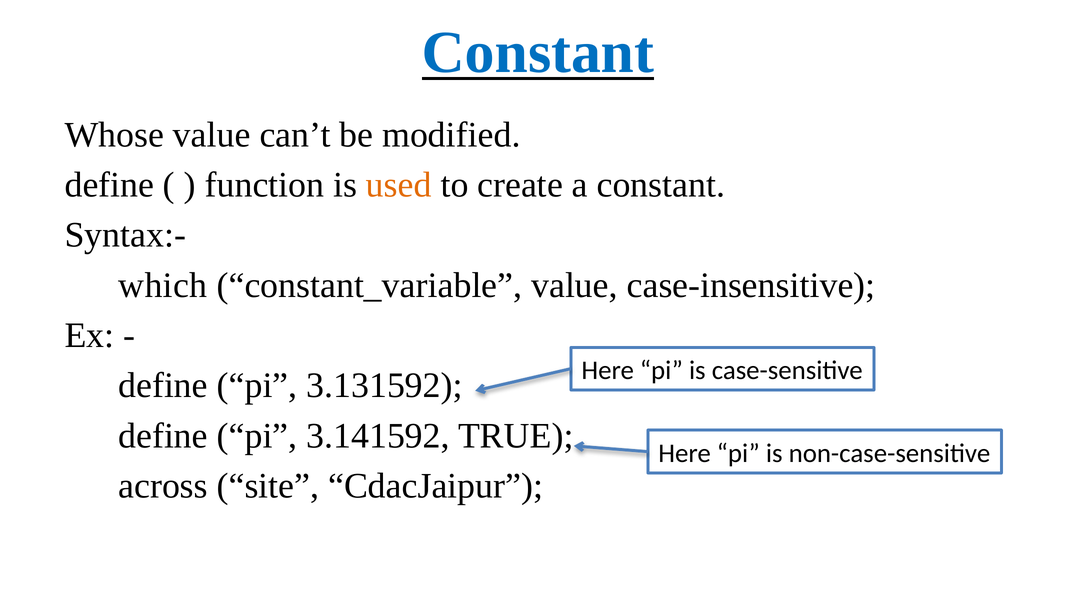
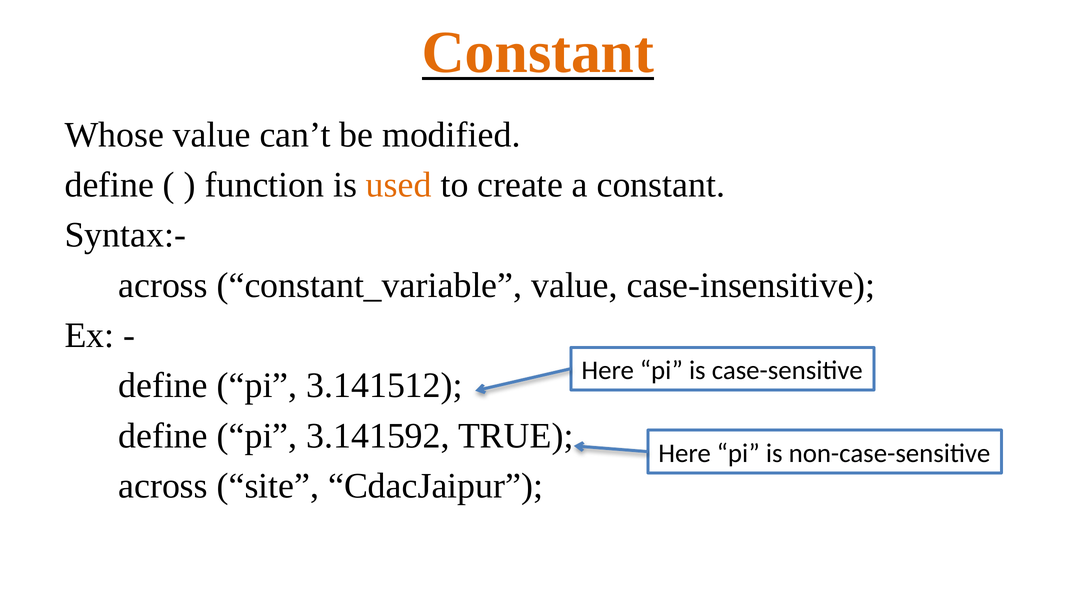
Constant at (538, 52) colour: blue -> orange
which at (163, 285): which -> across
3.131592: 3.131592 -> 3.141512
